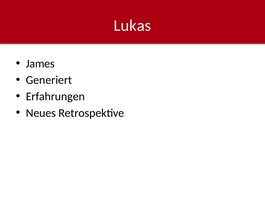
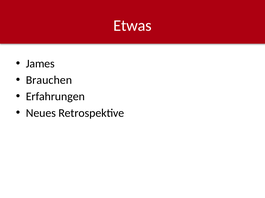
Lukas: Lukas -> Etwas
Generiert: Generiert -> Brauchen
